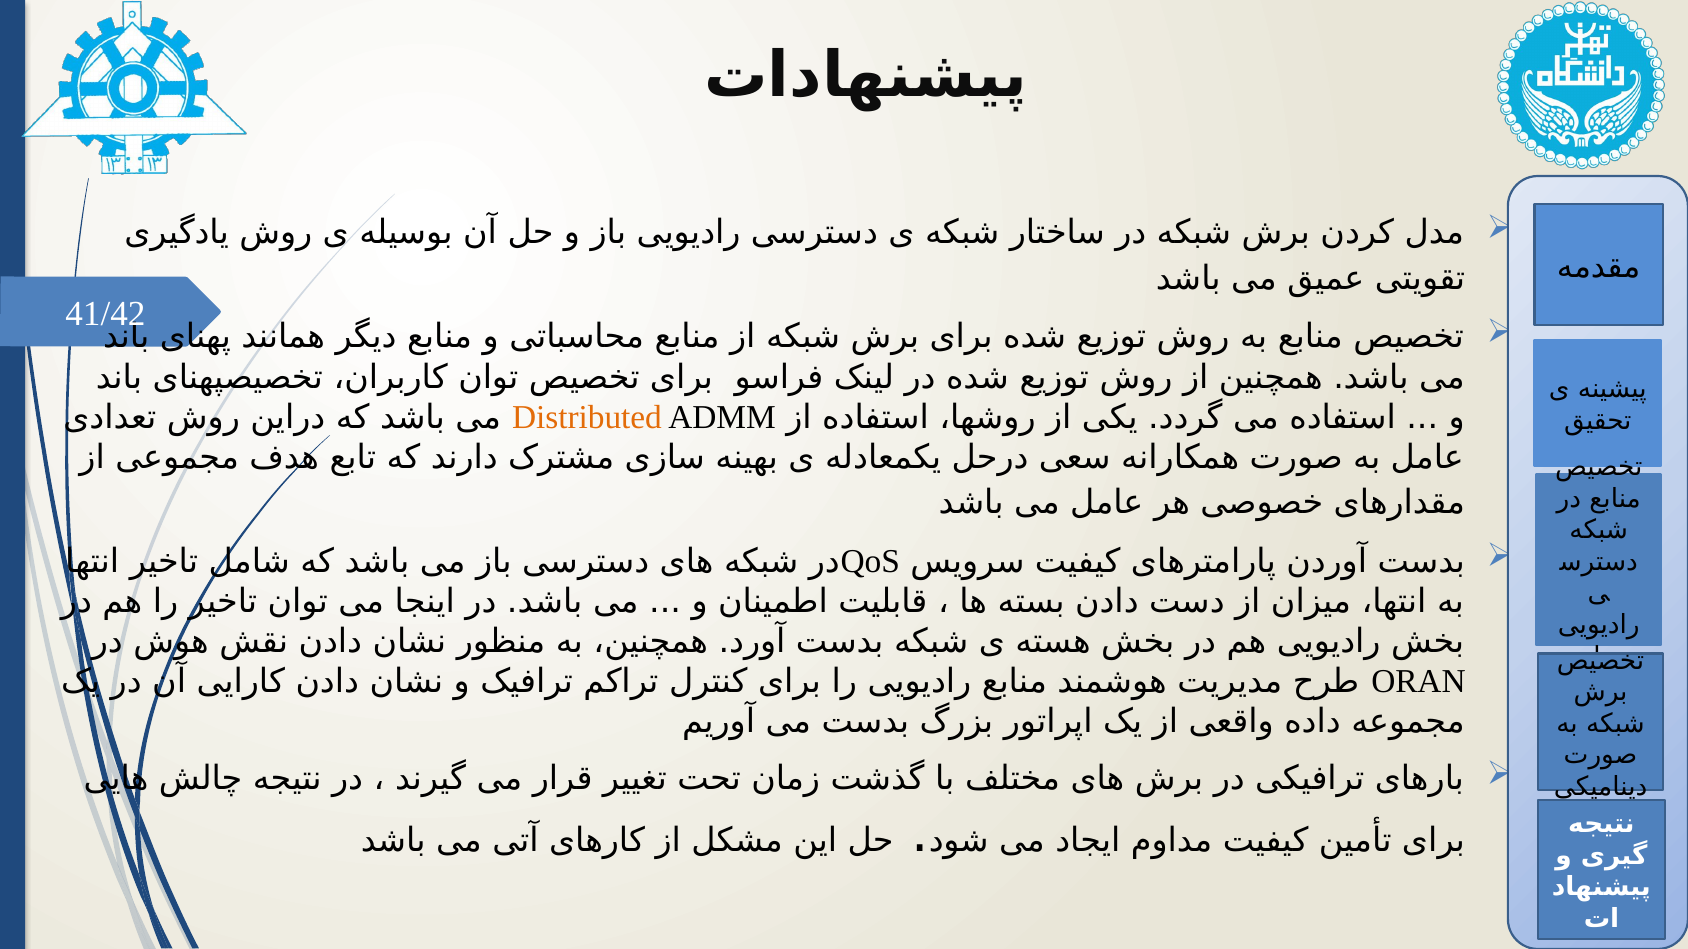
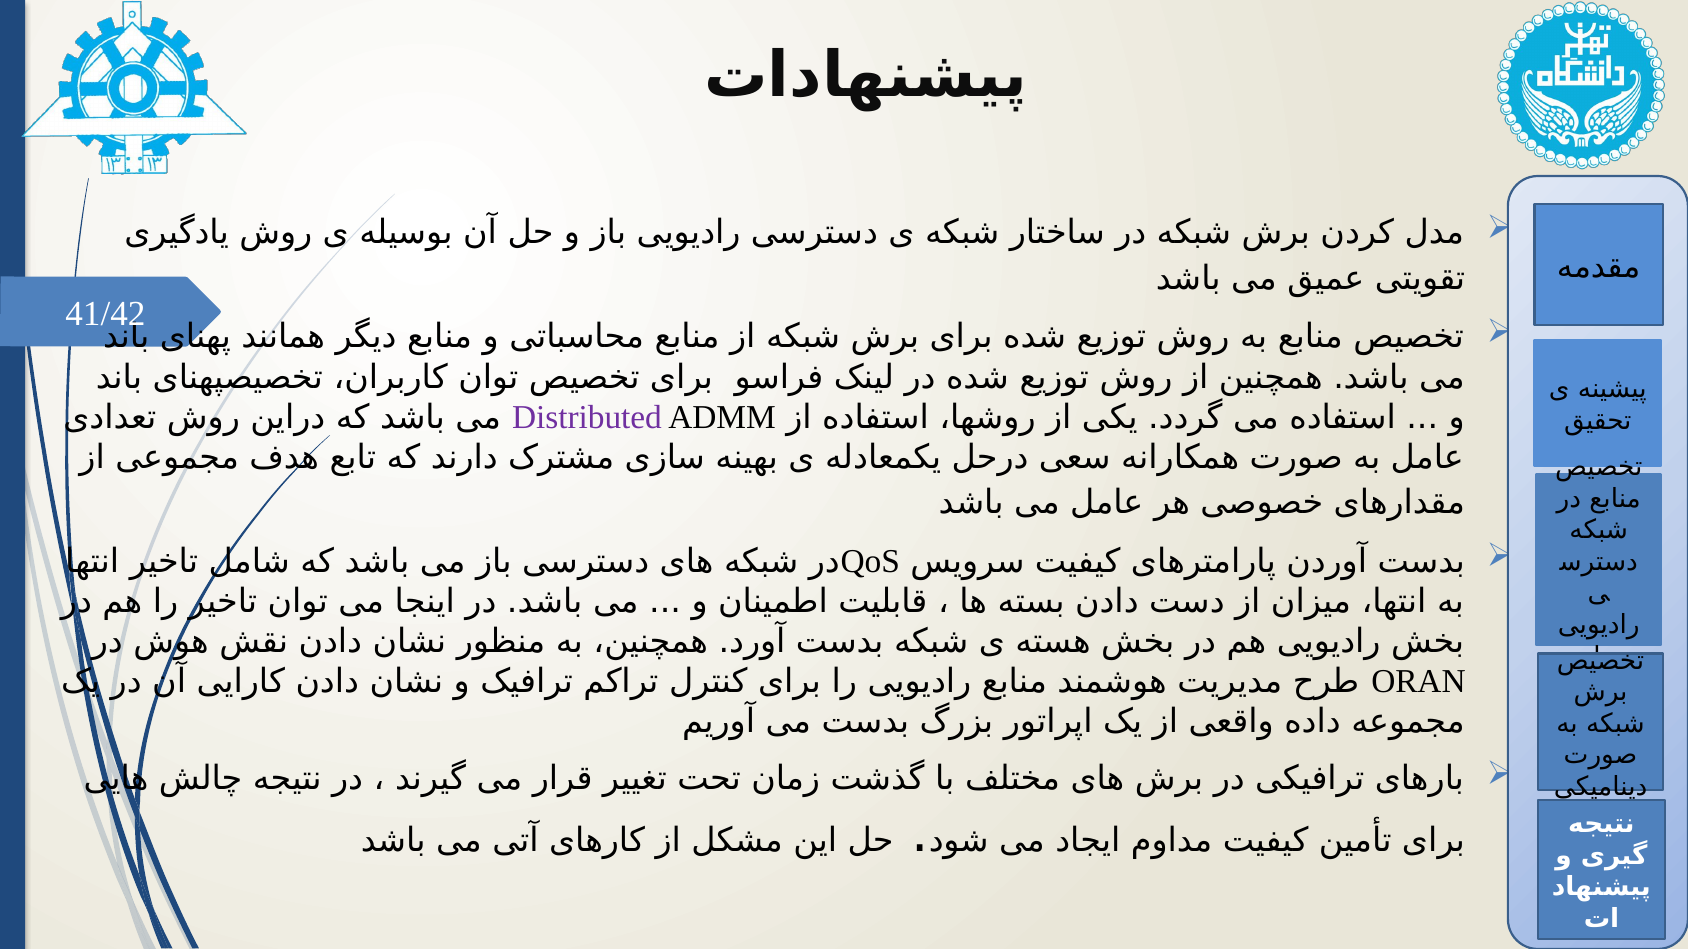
Distributed colour: orange -> purple
